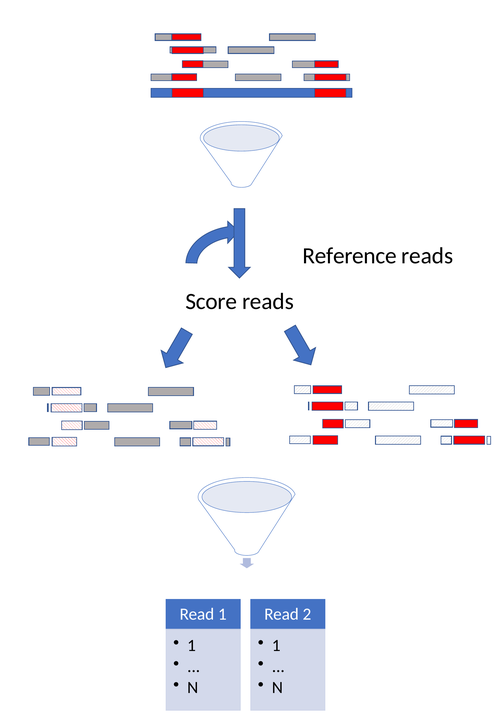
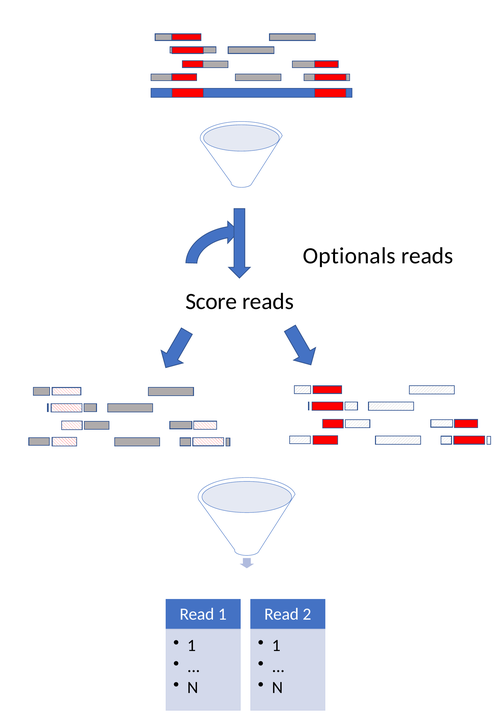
Reference: Reference -> Optionals
